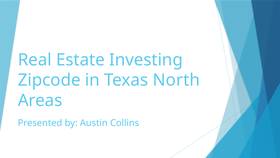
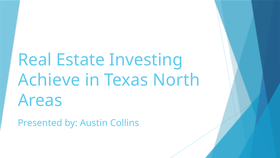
Zipcode: Zipcode -> Achieve
